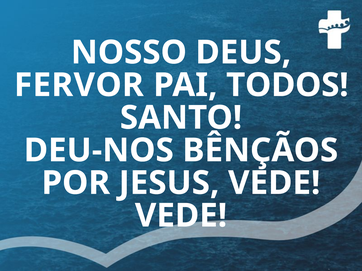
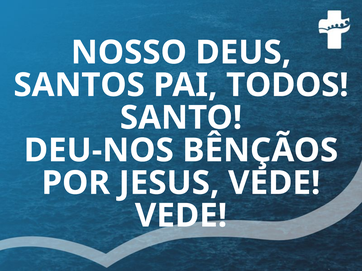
FERVOR: FERVOR -> SANTOS
